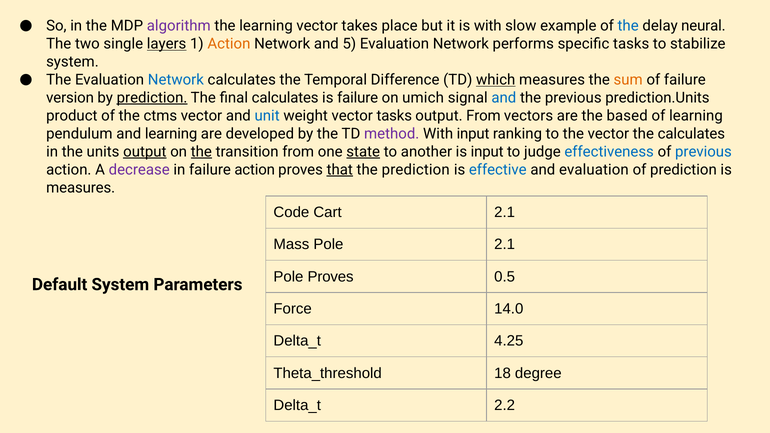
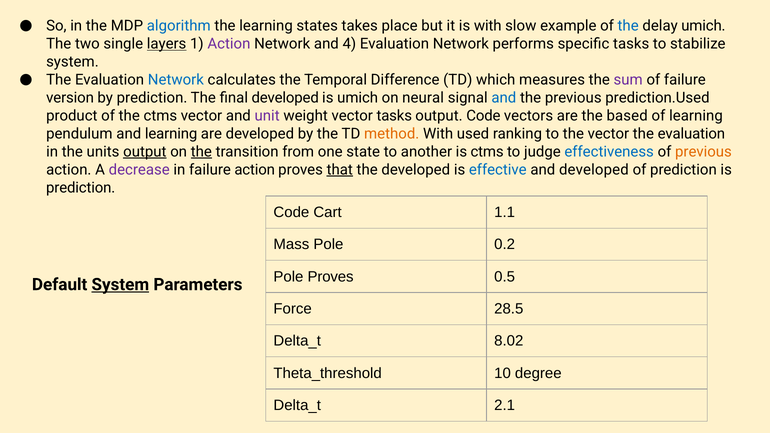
algorithm colour: purple -> blue
learning vector: vector -> states
delay neural: neural -> umich
Action at (229, 44) colour: orange -> purple
5: 5 -> 4
which underline: present -> none
sum colour: orange -> purple
prediction at (152, 98) underline: present -> none
final calculates: calculates -> developed
is failure: failure -> umich
umich: umich -> neural
prediction.Units: prediction.Units -> prediction.Used
unit colour: blue -> purple
output From: From -> Code
method colour: purple -> orange
With input: input -> used
calculates at (691, 134): calculates -> evaluation
state underline: present -> none
is input: input -> ctms
previous at (703, 152) colour: blue -> orange
the prediction: prediction -> developed
and evaluation: evaluation -> developed
measures at (81, 188): measures -> prediction
Cart 2.1: 2.1 -> 1.1
Pole 2.1: 2.1 -> 0.2
System at (120, 285) underline: none -> present
14.0: 14.0 -> 28.5
4.25: 4.25 -> 8.02
18: 18 -> 10
2.2: 2.2 -> 2.1
